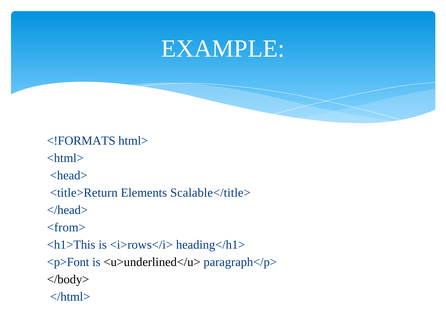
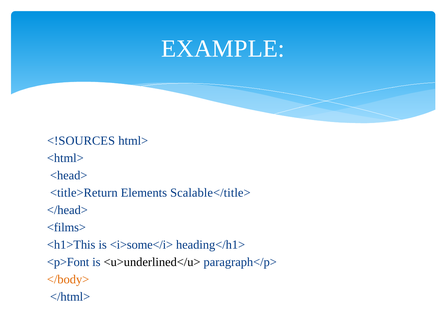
<!FORMATS: <!FORMATS -> <!SOURCES
<from>: <from> -> <films>
<i>rows</i>: <i>rows</i> -> <i>some</i>
</body> colour: black -> orange
